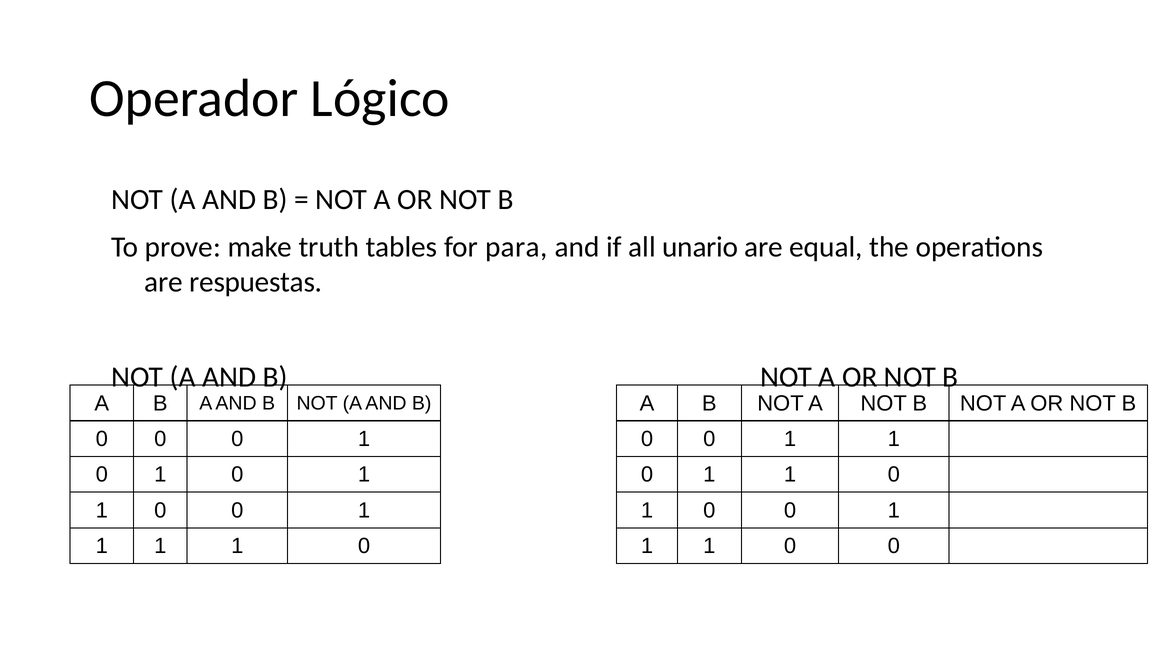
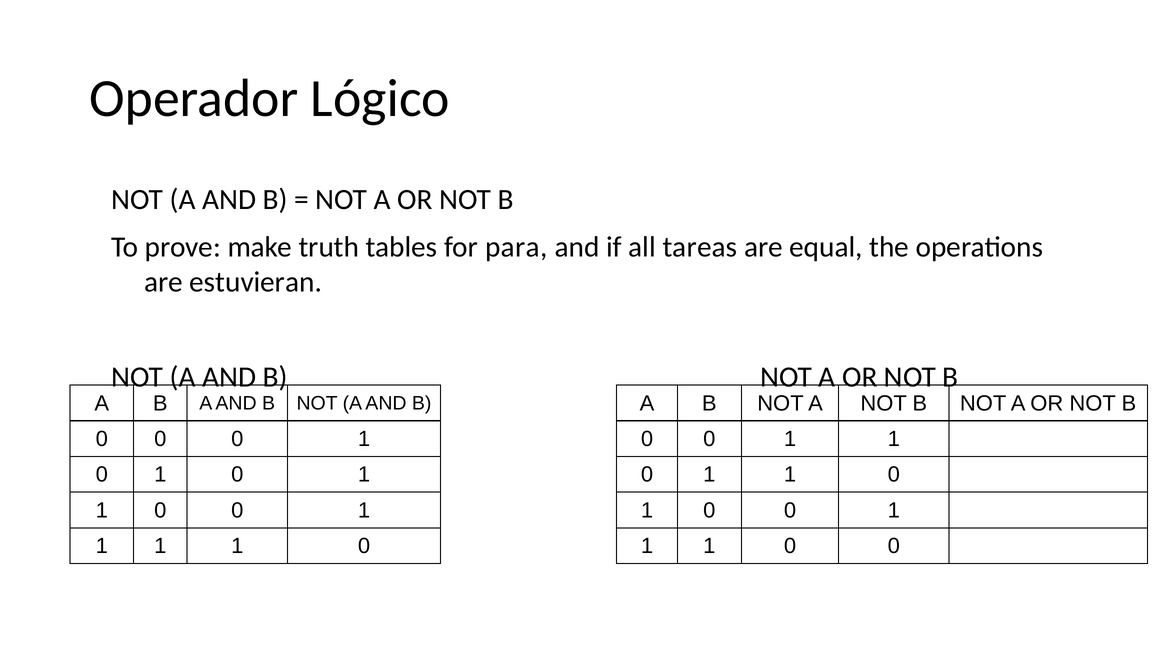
unario: unario -> tareas
respuestas: respuestas -> estuvieran
